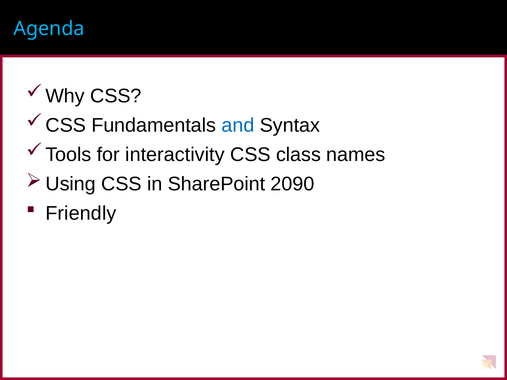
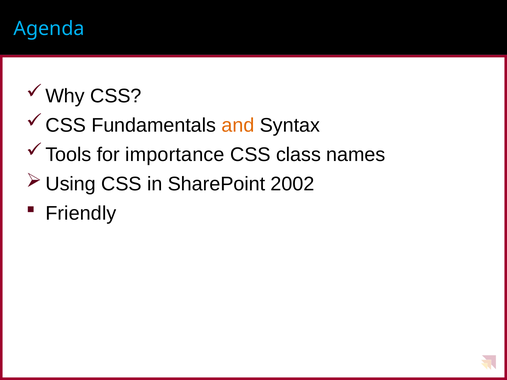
and colour: blue -> orange
interactivity: interactivity -> importance
2090: 2090 -> 2002
